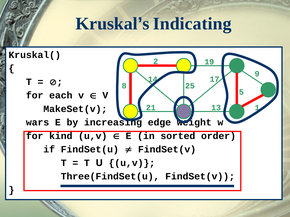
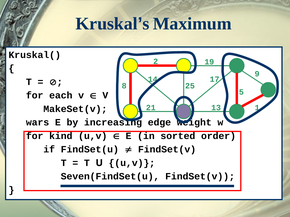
Indicating: Indicating -> Maximum
Three(FindSet(u: Three(FindSet(u -> Seven(FindSet(u
